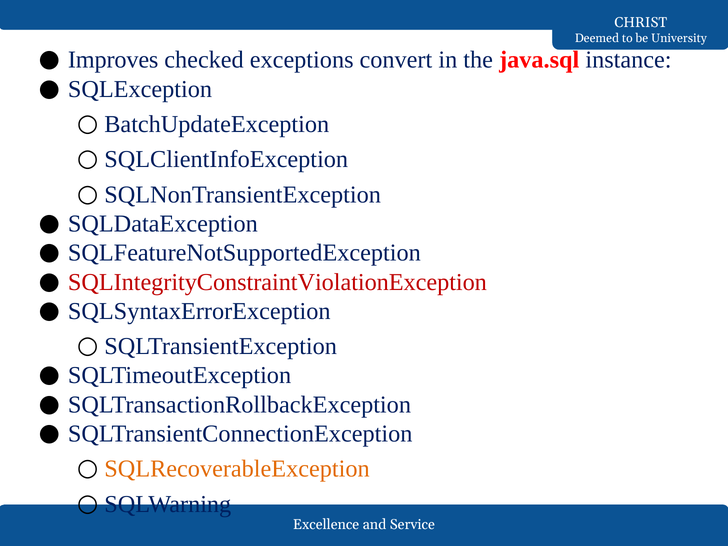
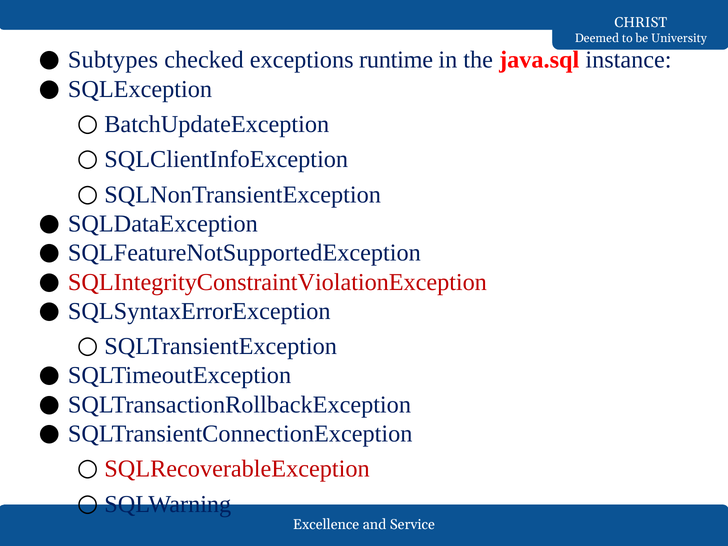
Improves: Improves -> Subtypes
convert: convert -> runtime
SQLRecoverableException colour: orange -> red
